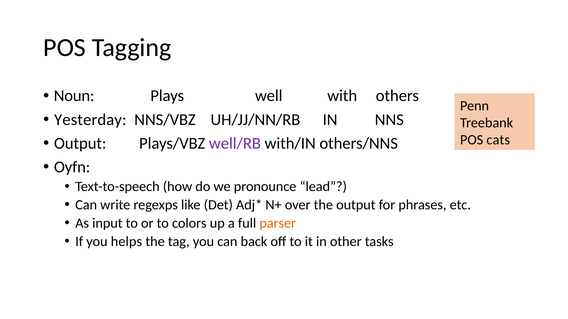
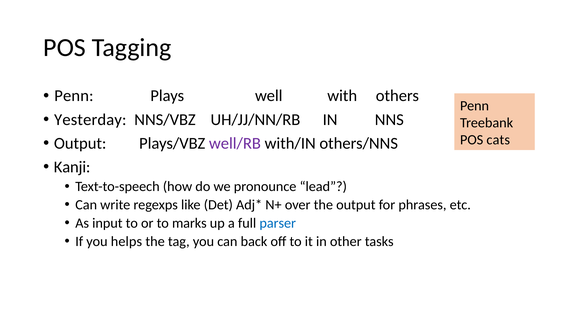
Noun at (74, 96): Noun -> Penn
Oyfn: Oyfn -> Kanji
colors: colors -> marks
parser colour: orange -> blue
